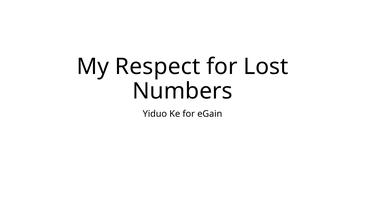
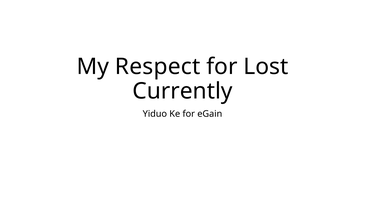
Numbers: Numbers -> Currently
